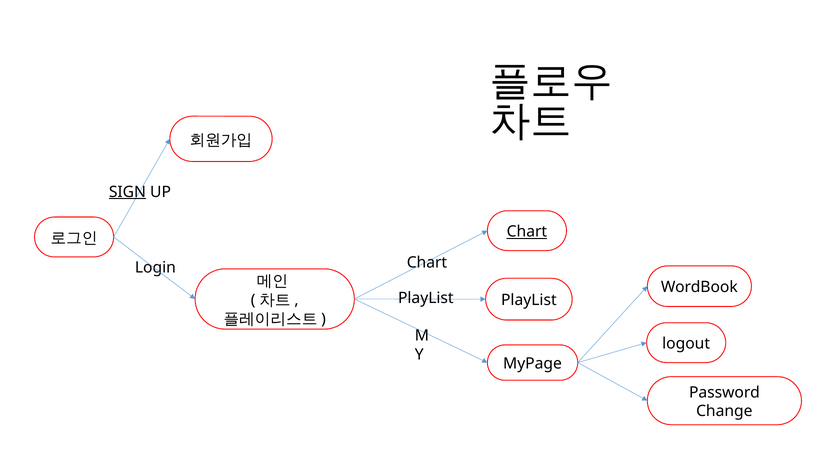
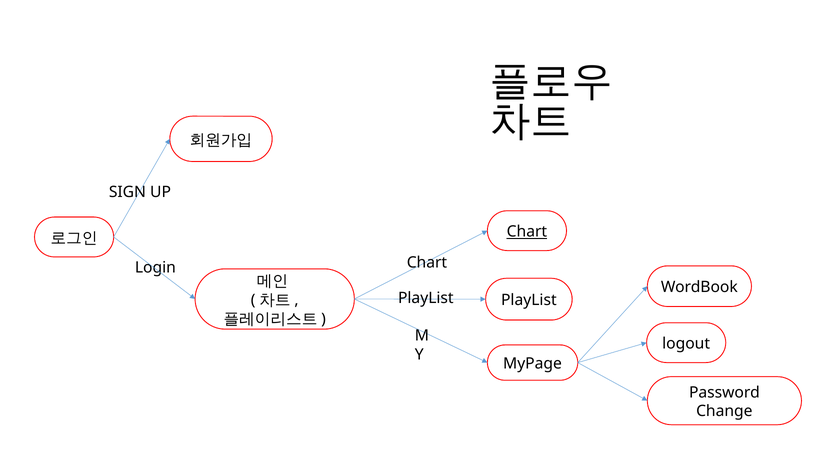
SIGN underline: present -> none
